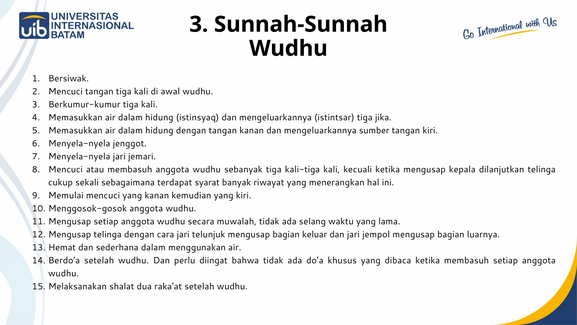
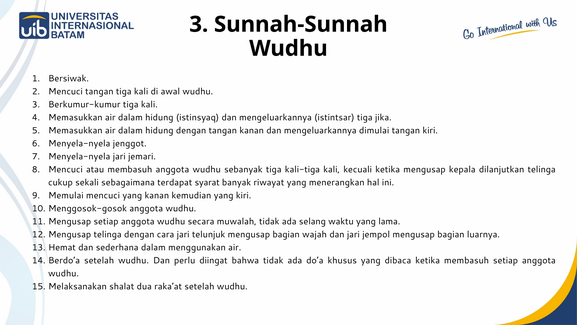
sumber: sumber -> dimulai
keluar: keluar -> wajah
